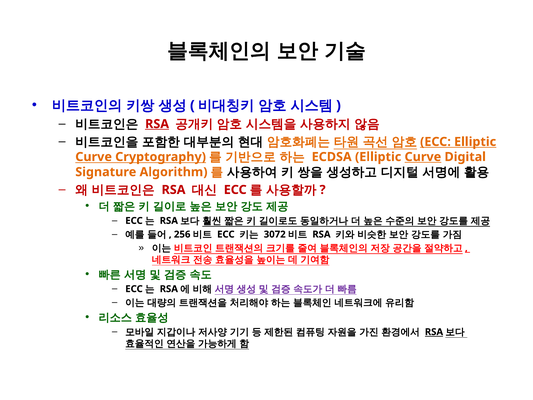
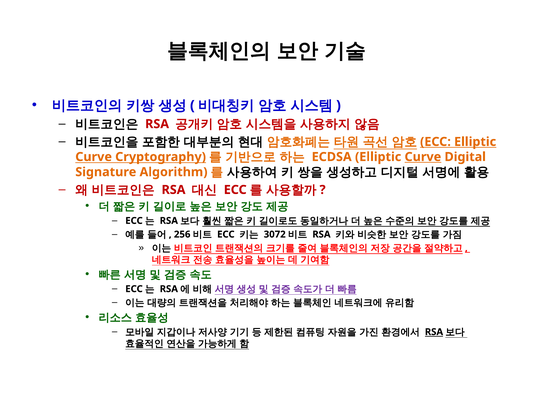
RSA at (157, 124) underline: present -> none
